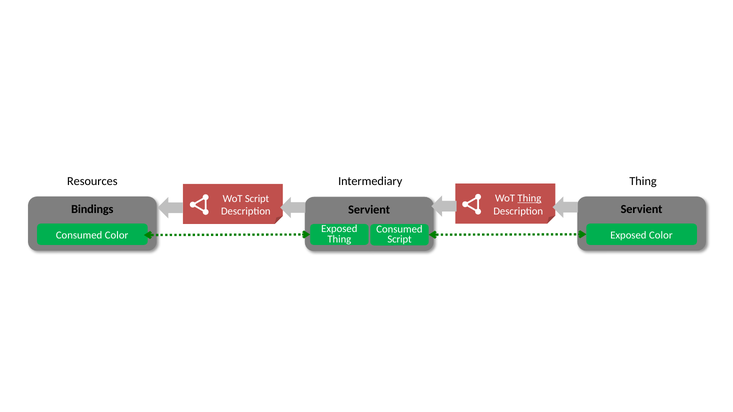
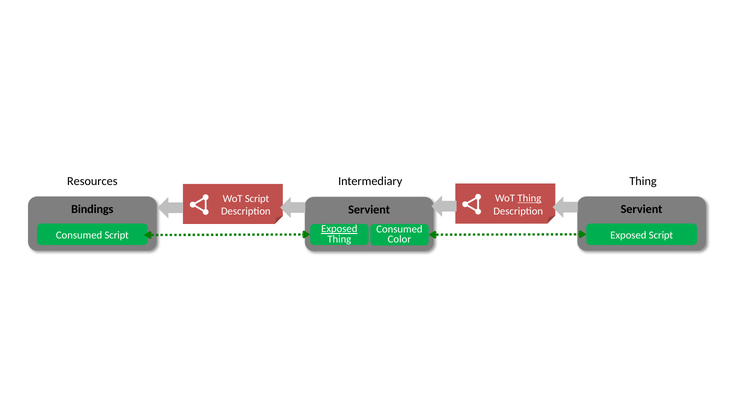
Exposed at (339, 229) underline: none -> present
Consumed Color: Color -> Script
Exposed Color: Color -> Script
Script at (400, 240): Script -> Color
